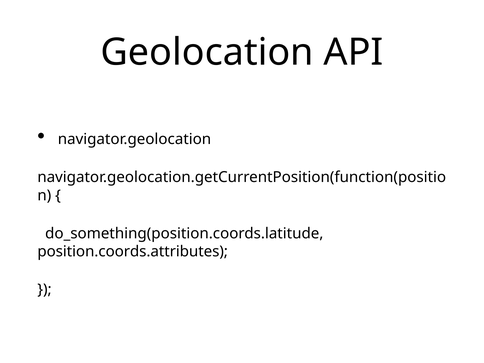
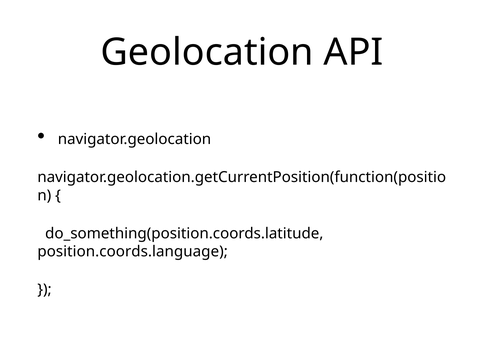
position.coords.attributes: position.coords.attributes -> position.coords.language
